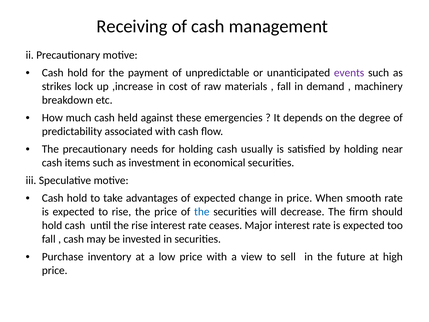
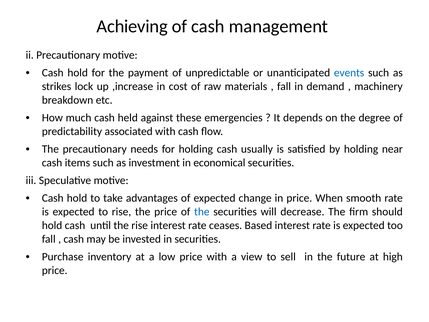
Receiving: Receiving -> Achieving
events colour: purple -> blue
Major: Major -> Based
